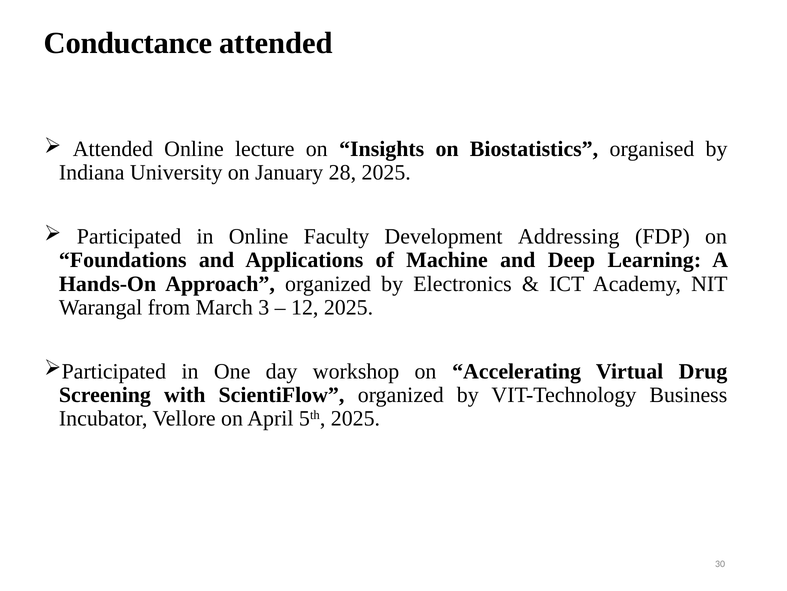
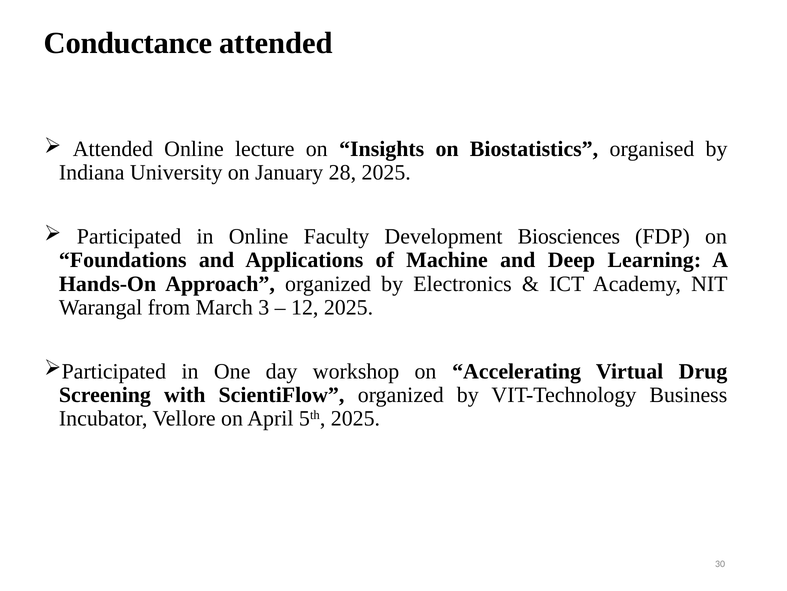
Addressing: Addressing -> Biosciences
